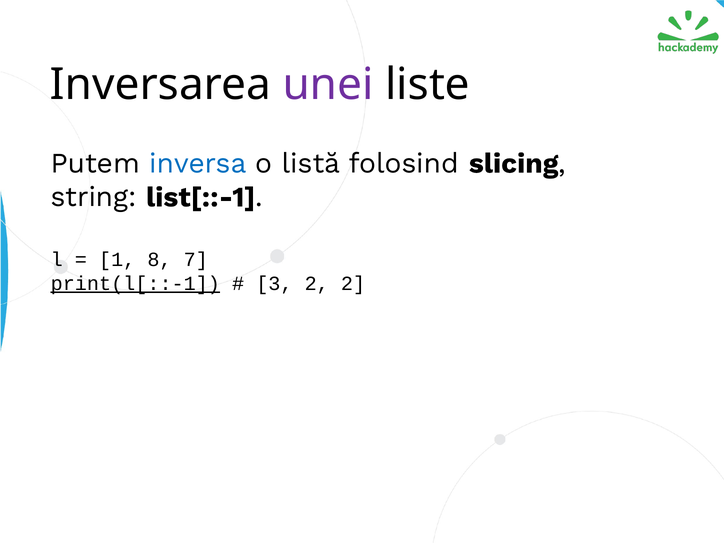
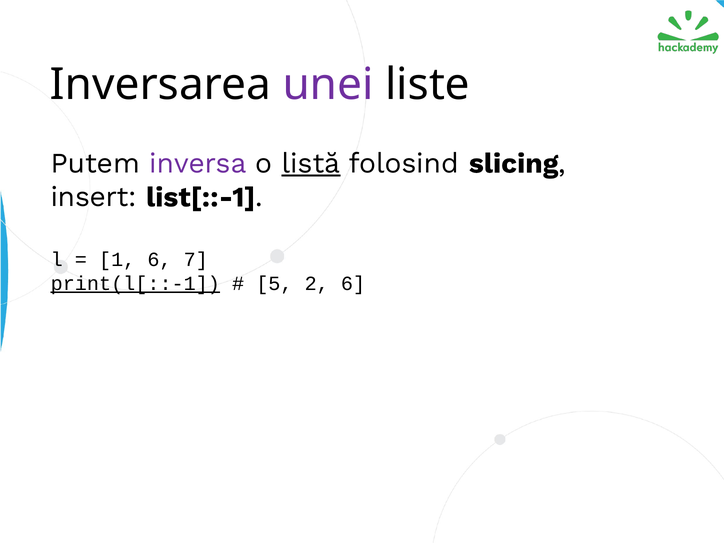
inversa colour: blue -> purple
listă underline: none -> present
string: string -> insert
1 8: 8 -> 6
3: 3 -> 5
2 2: 2 -> 6
